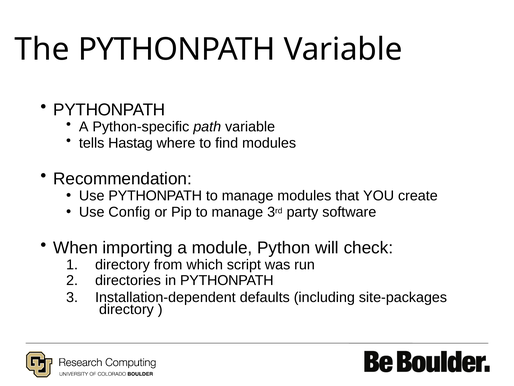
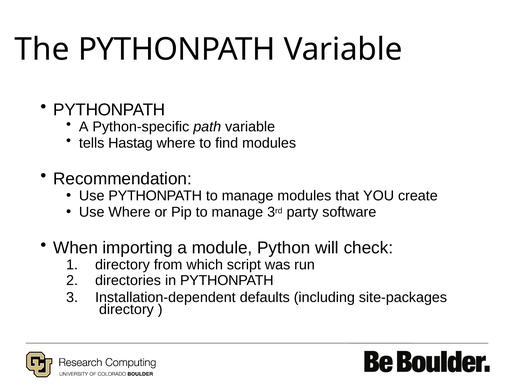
Use Config: Config -> Where
